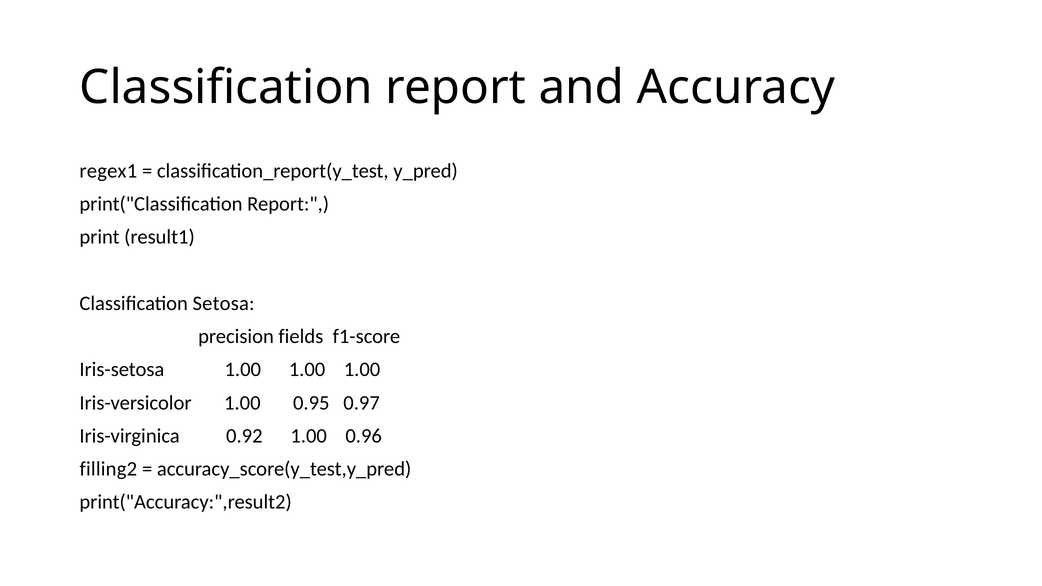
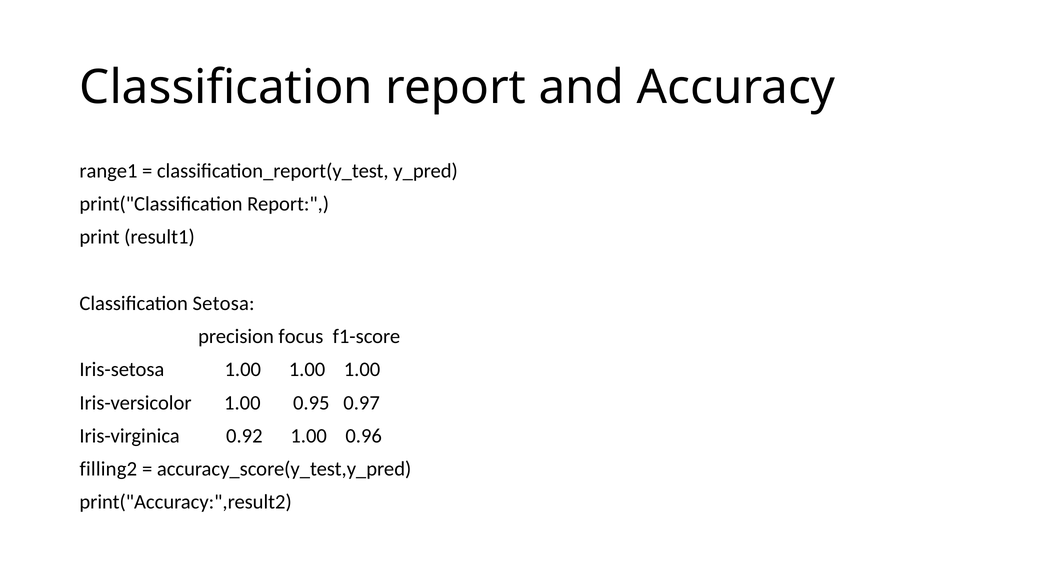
regex1: regex1 -> range1
fields: fields -> focus
